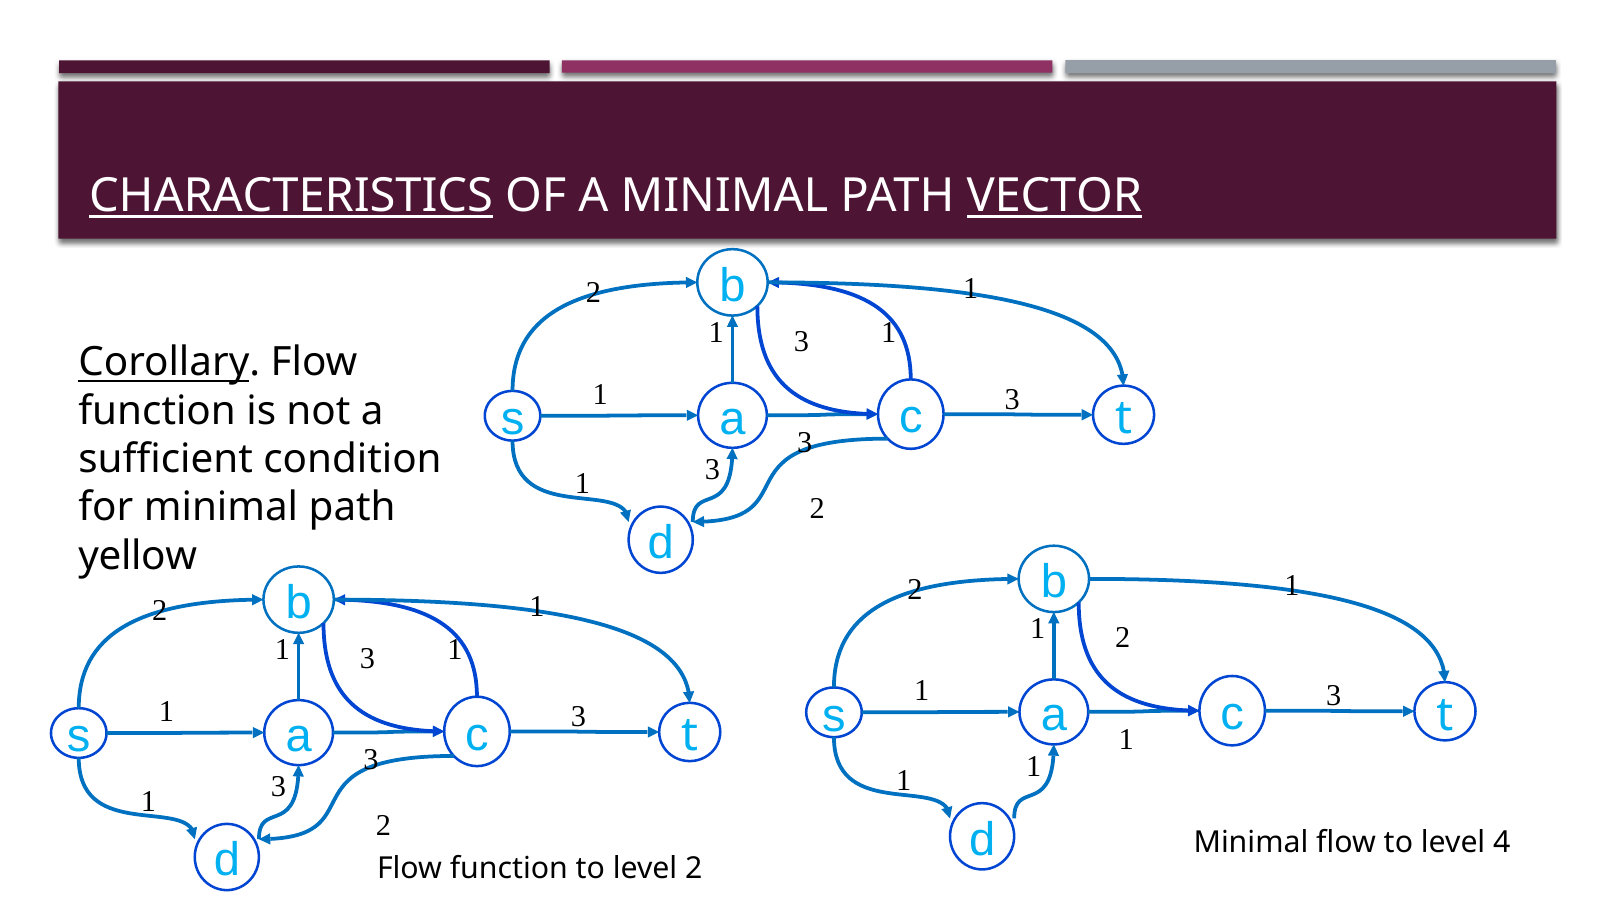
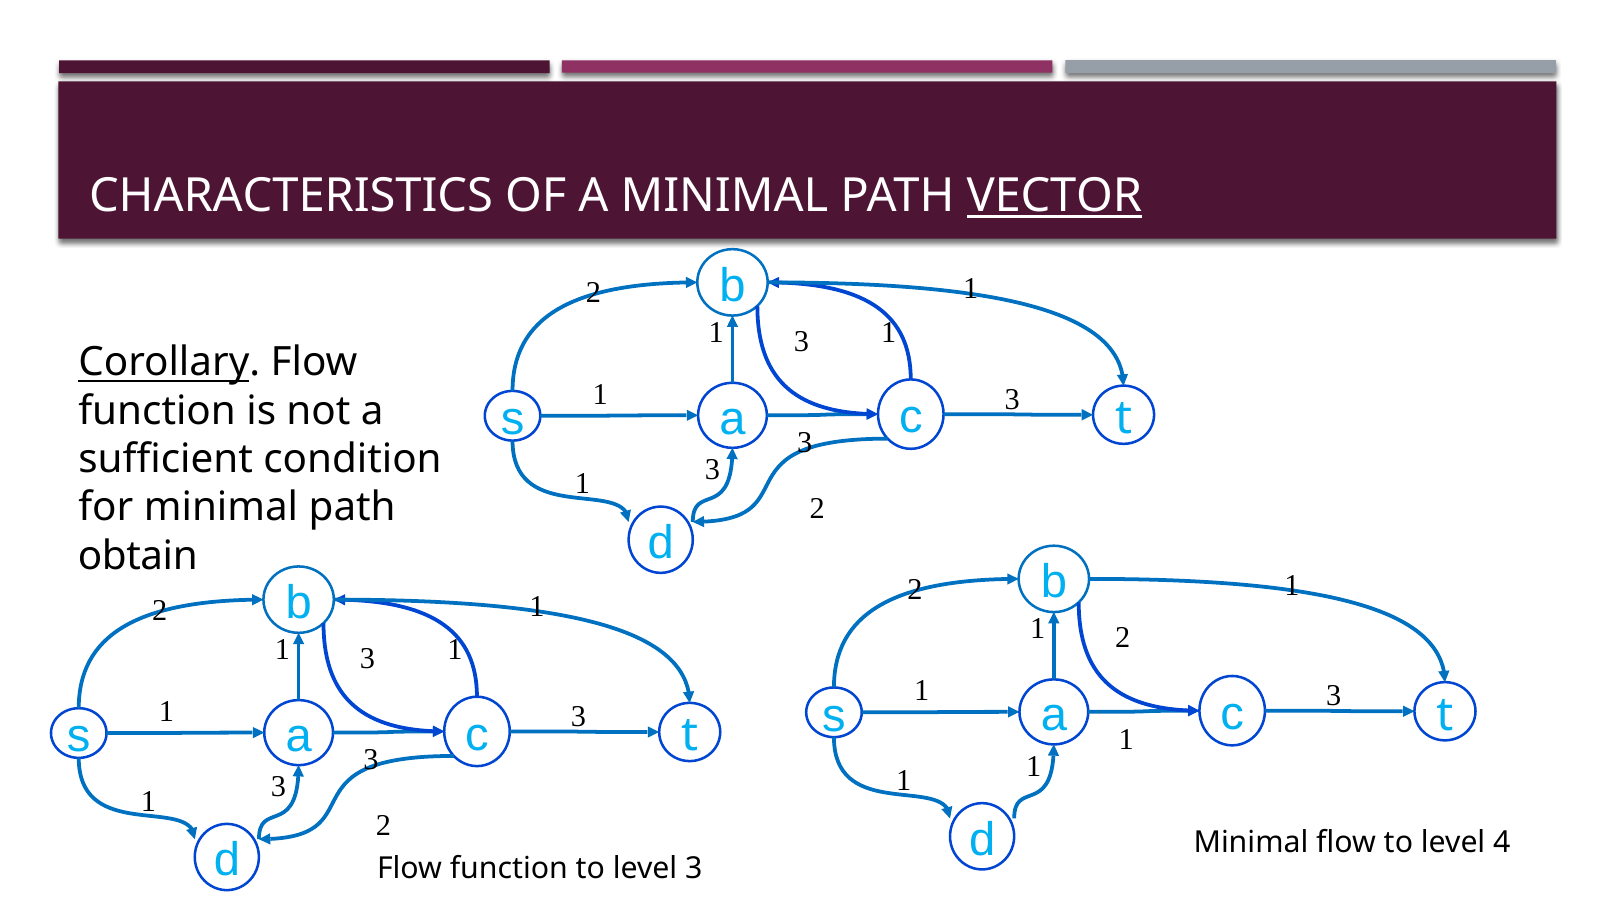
CHARACTERISTICS underline: present -> none
yellow: yellow -> obtain
level 2: 2 -> 3
